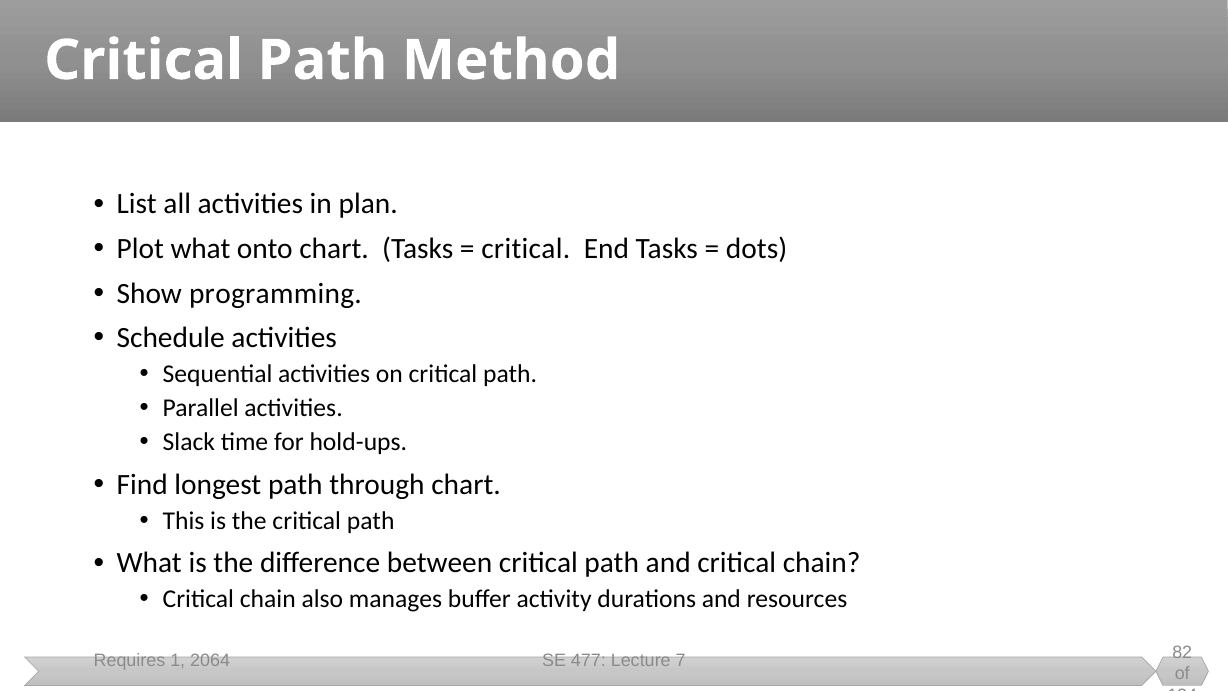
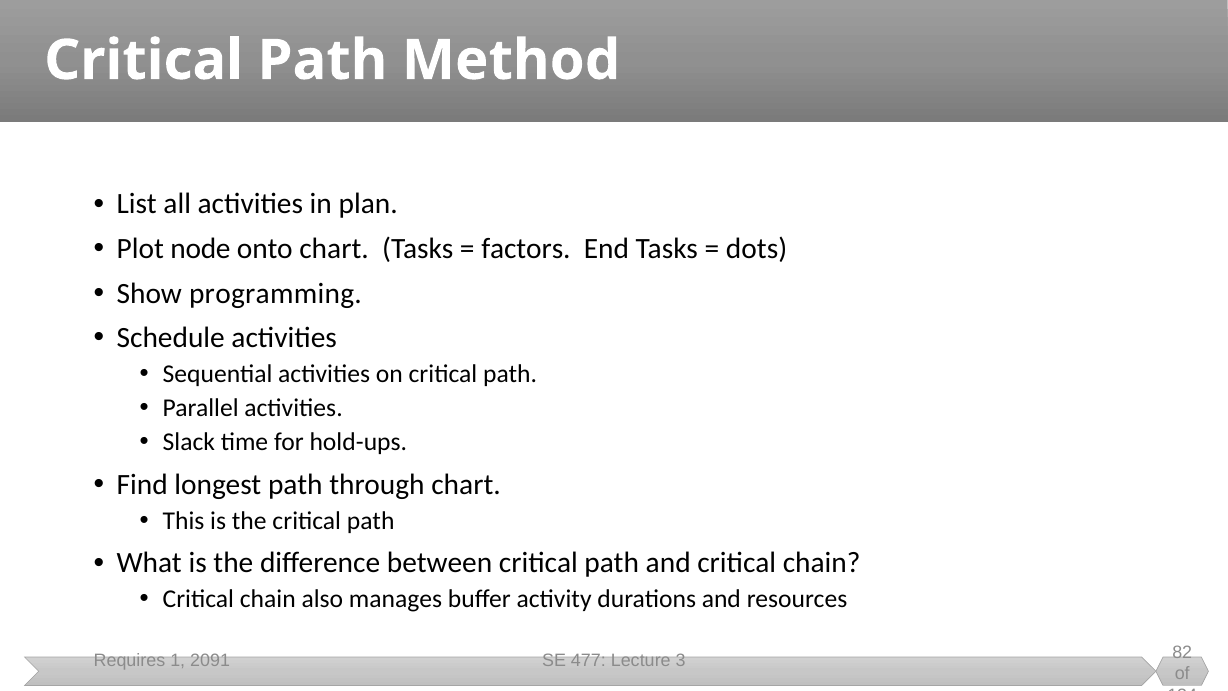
Plot what: what -> node
critical at (526, 249): critical -> factors
2064: 2064 -> 2091
7: 7 -> 3
